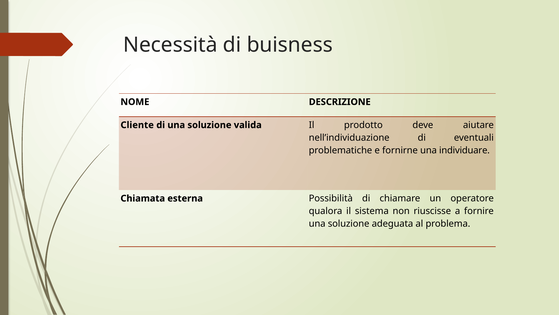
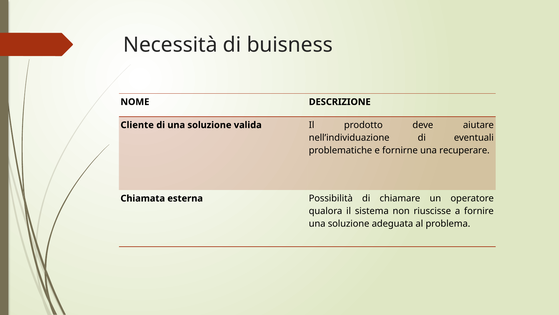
individuare: individuare -> recuperare
